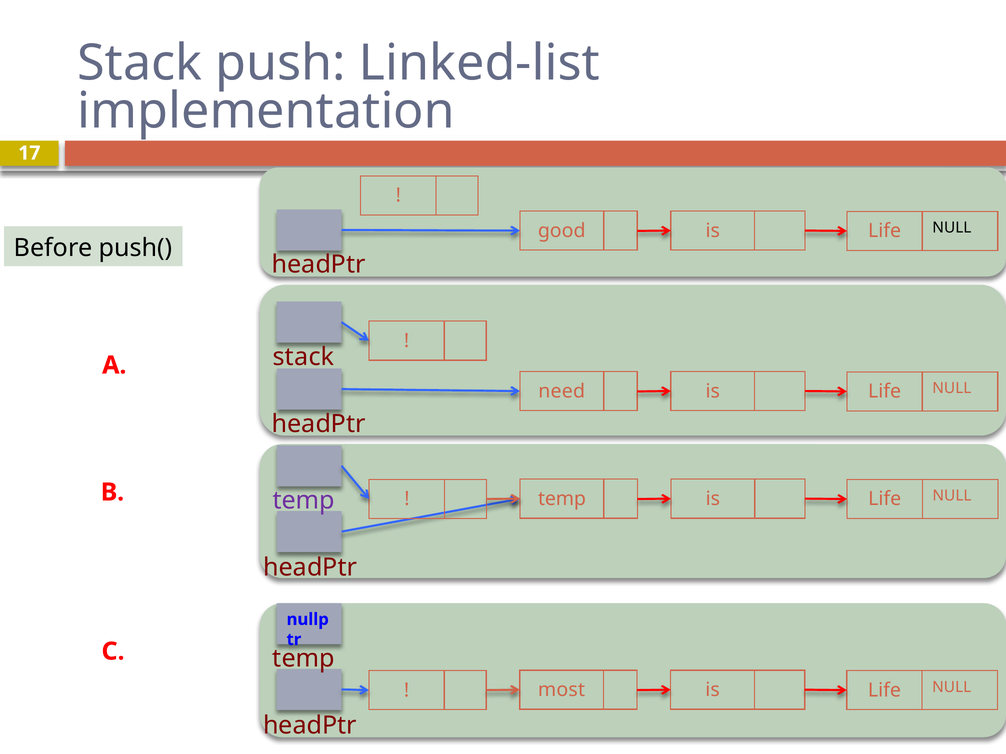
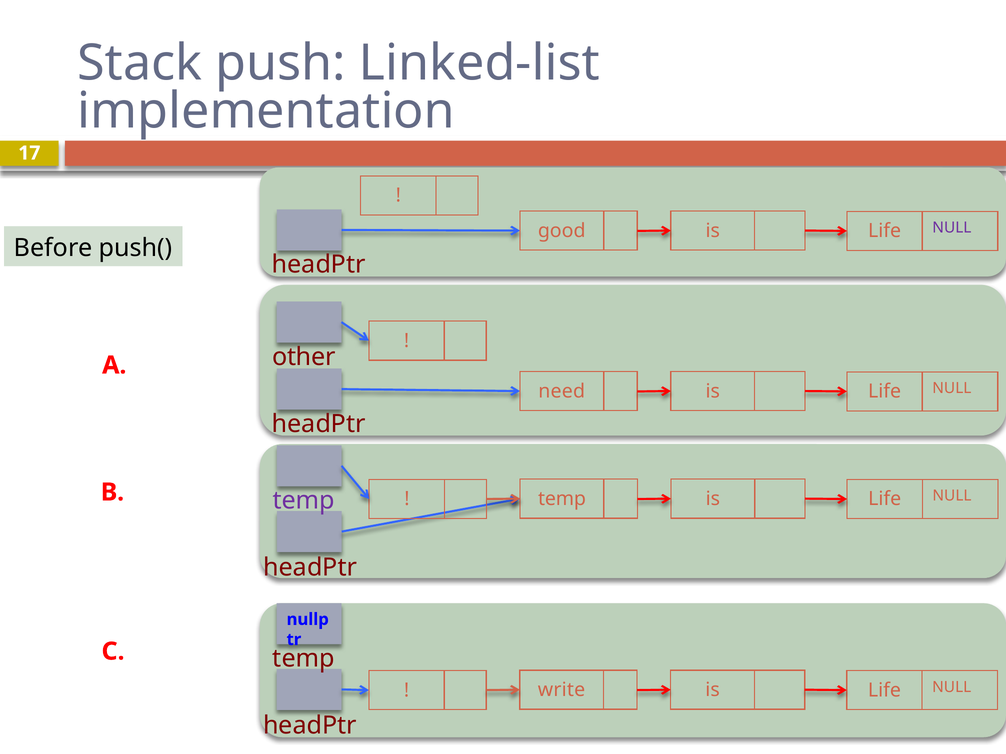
NULL at (952, 228) colour: black -> purple
stack at (304, 357): stack -> other
most: most -> write
